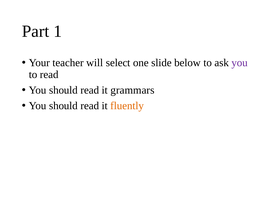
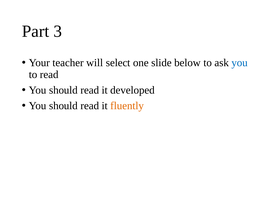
1: 1 -> 3
you at (240, 63) colour: purple -> blue
grammars: grammars -> developed
